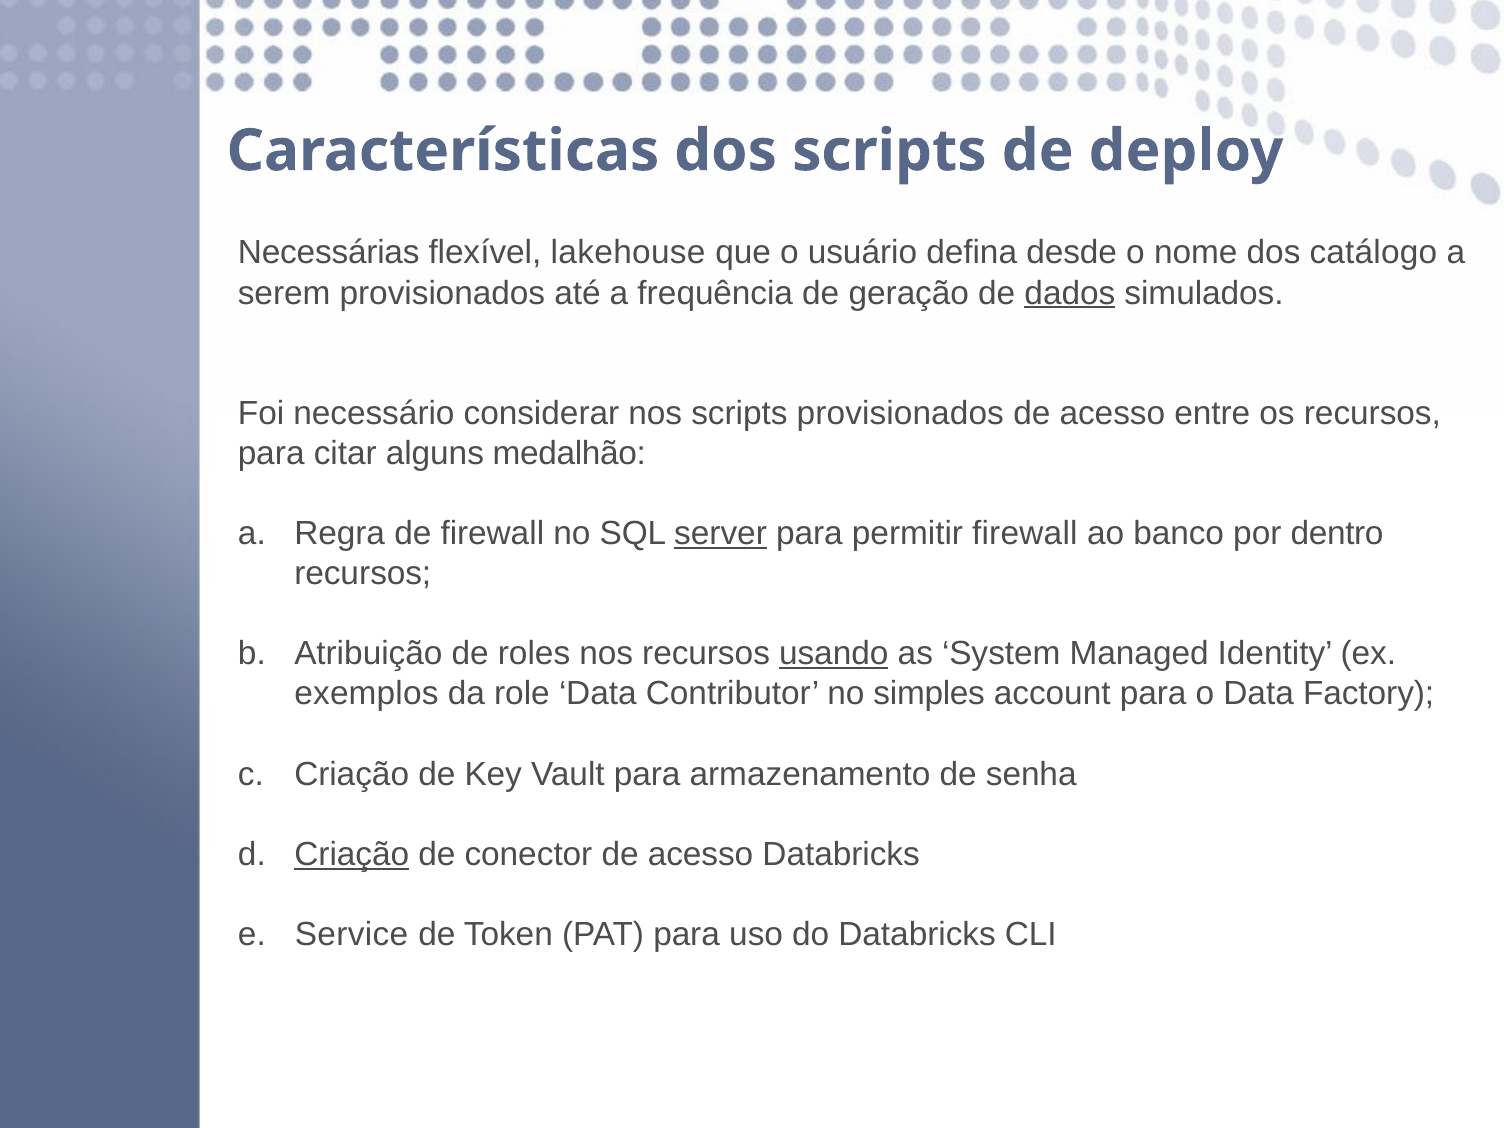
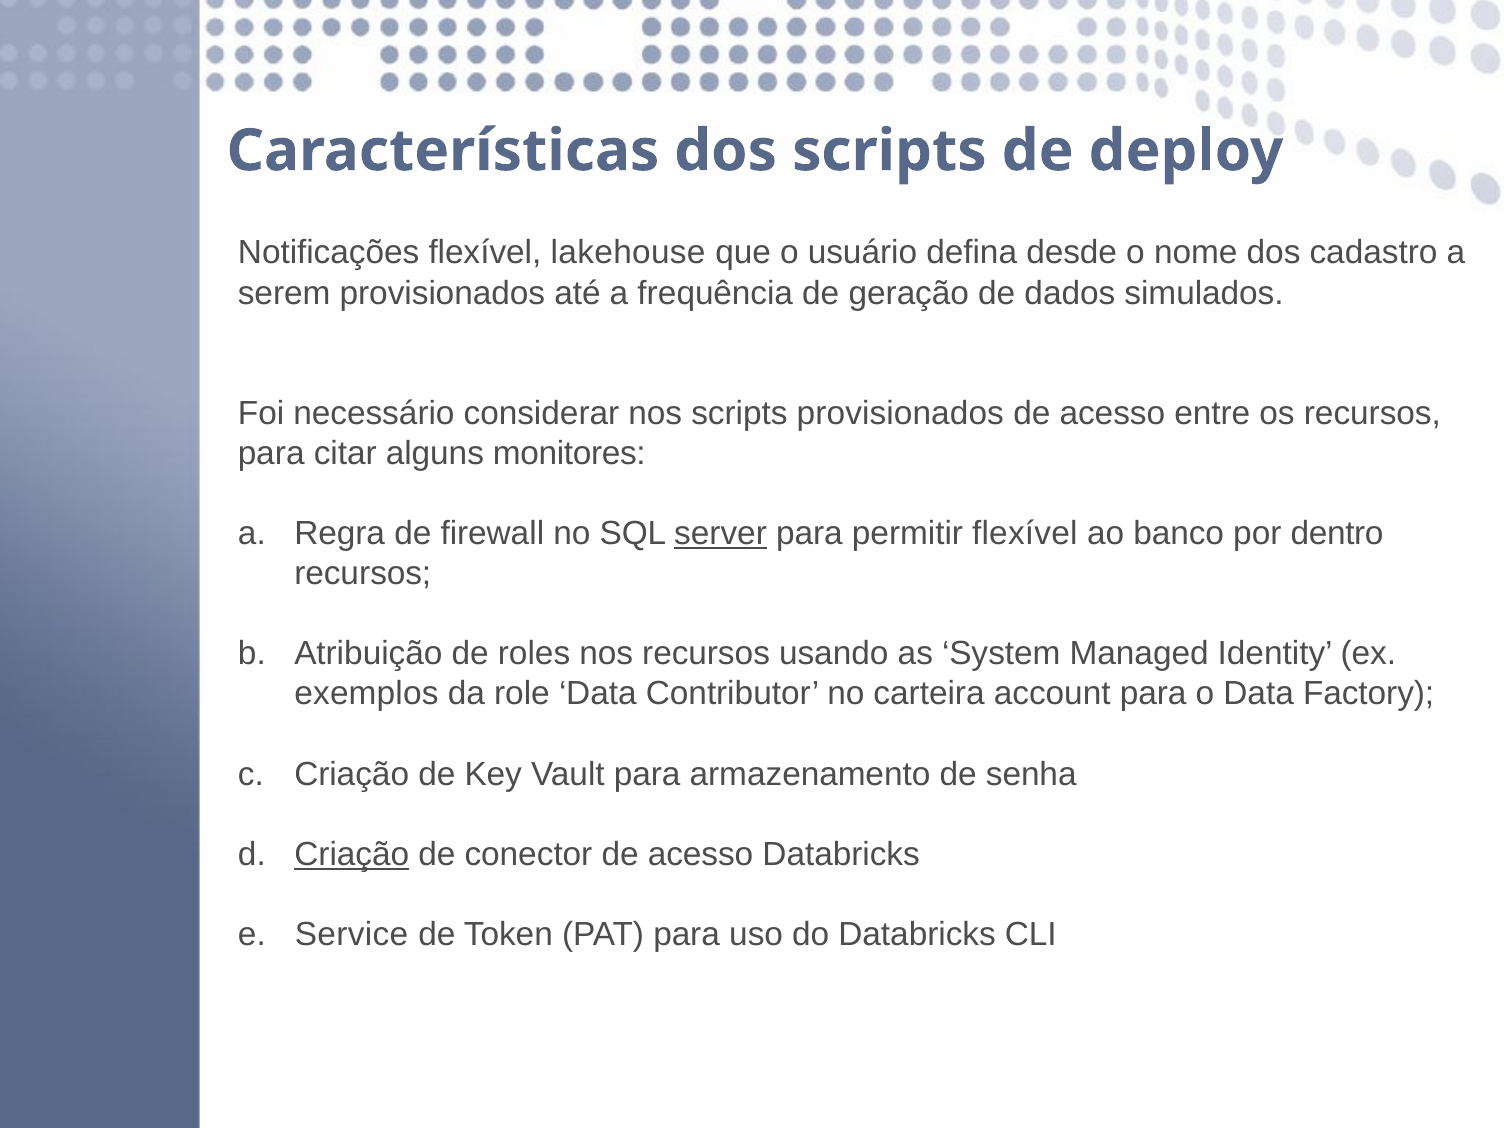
Necessárias: Necessárias -> Notificações
catálogo: catálogo -> cadastro
dados underline: present -> none
medalhão: medalhão -> monitores
permitir firewall: firewall -> flexível
usando underline: present -> none
simples: simples -> carteira
